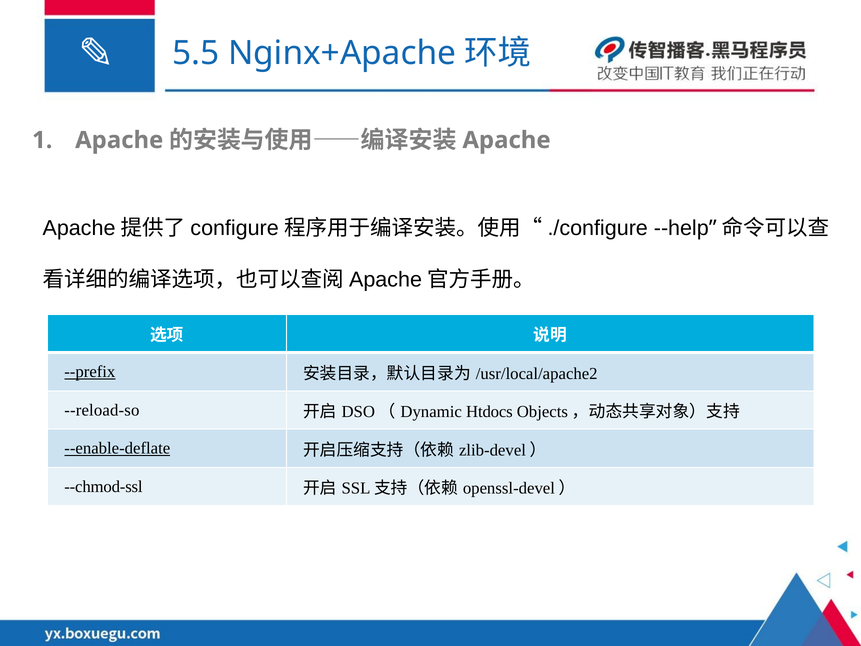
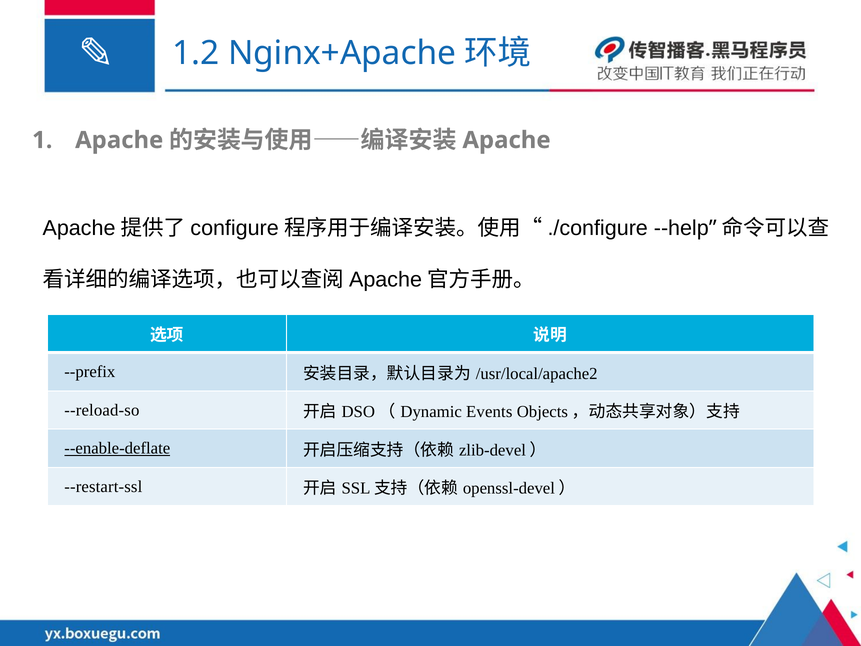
5.5: 5.5 -> 1.2
--prefix underline: present -> none
Htdocs: Htdocs -> Events
--chmod-ssl: --chmod-ssl -> --restart-ssl
